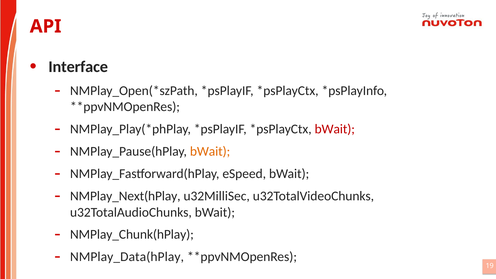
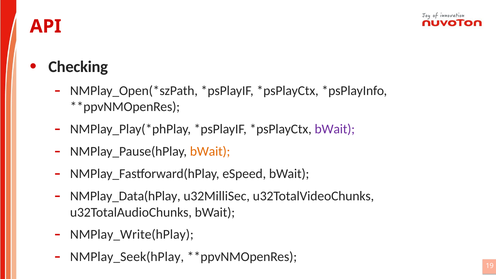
Interface: Interface -> Checking
bWait at (335, 129) colour: red -> purple
NMPlay_Next(hPlay: NMPlay_Next(hPlay -> NMPlay_Data(hPlay
NMPlay_Chunk(hPlay: NMPlay_Chunk(hPlay -> NMPlay_Write(hPlay
NMPlay_Data(hPlay: NMPlay_Data(hPlay -> NMPlay_Seek(hPlay
